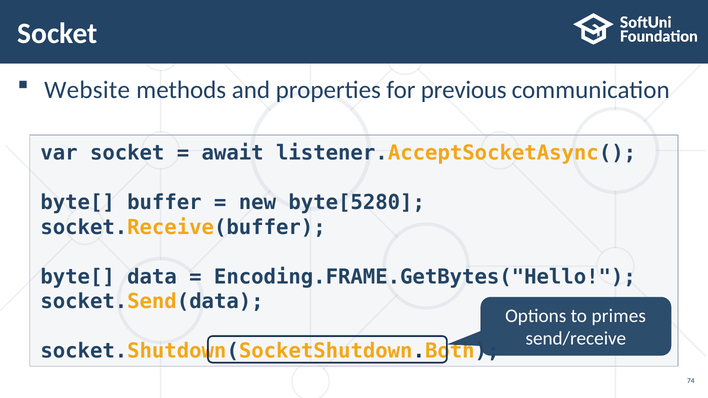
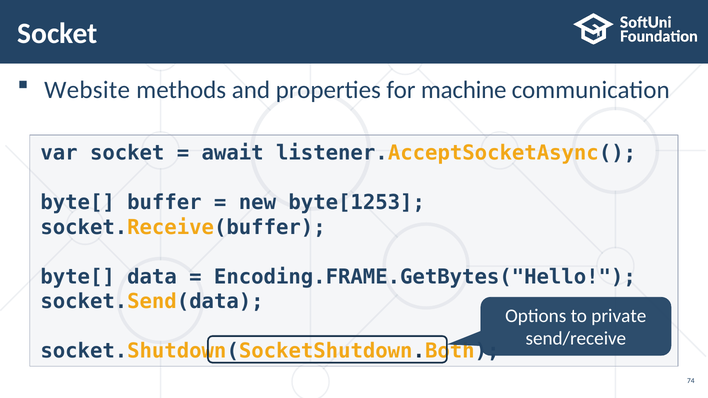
previous: previous -> machine
byte[5280: byte[5280 -> byte[1253
primes: primes -> private
